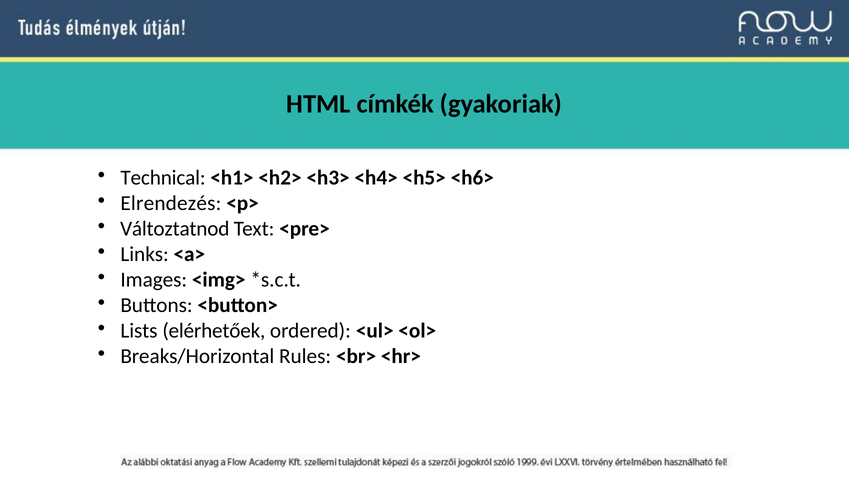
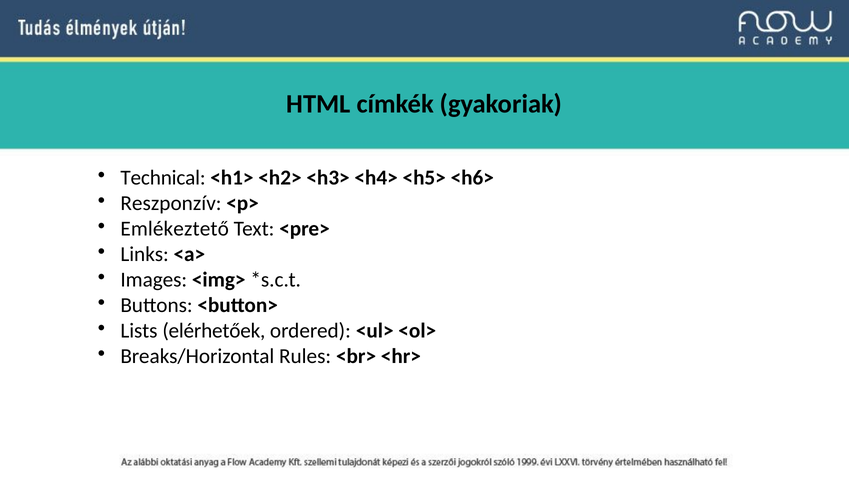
Elrendezés: Elrendezés -> Reszponzív
Változtatnod: Változtatnod -> Emlékeztető
